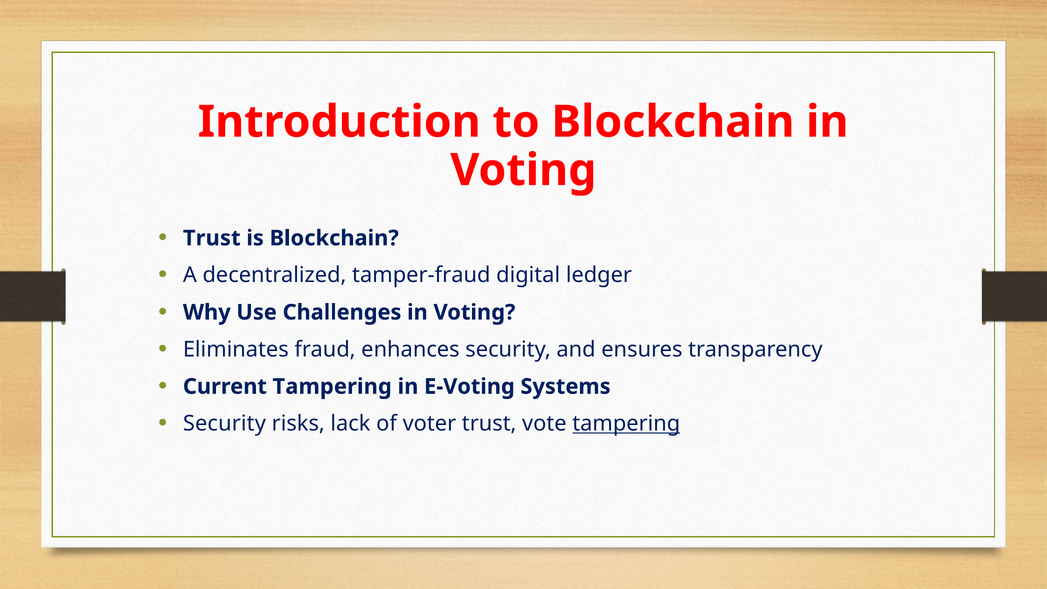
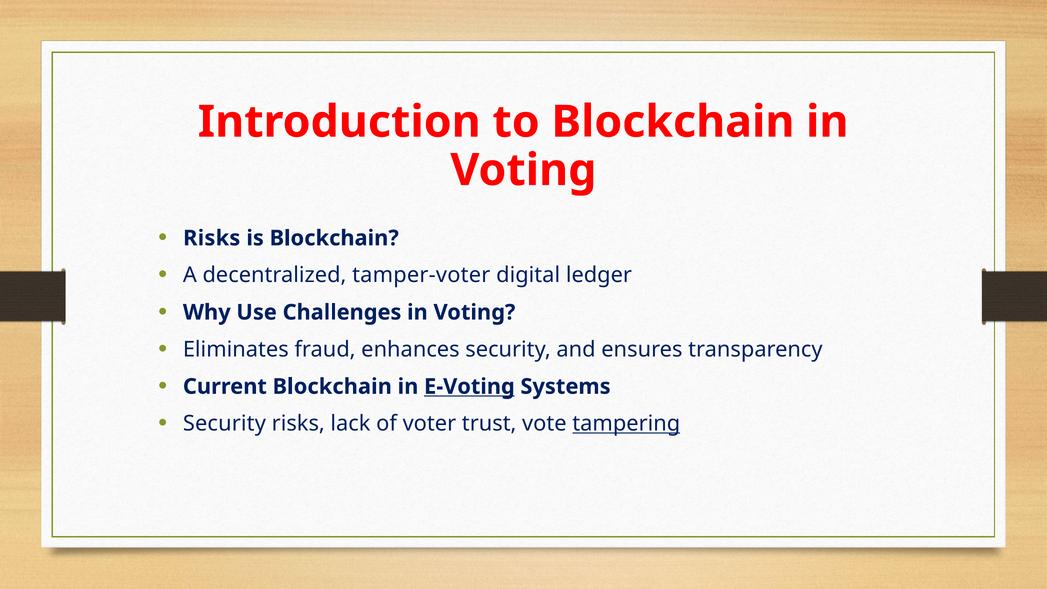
Trust at (212, 238): Trust -> Risks
tamper-fraud: tamper-fraud -> tamper-voter
Current Tampering: Tampering -> Blockchain
E-Voting underline: none -> present
